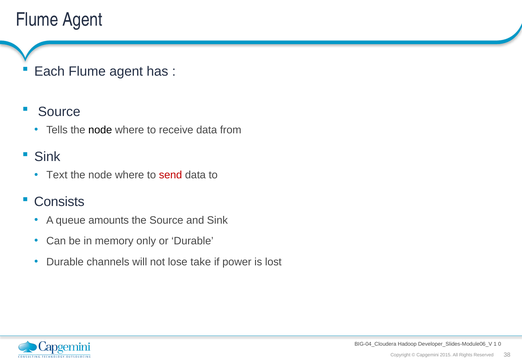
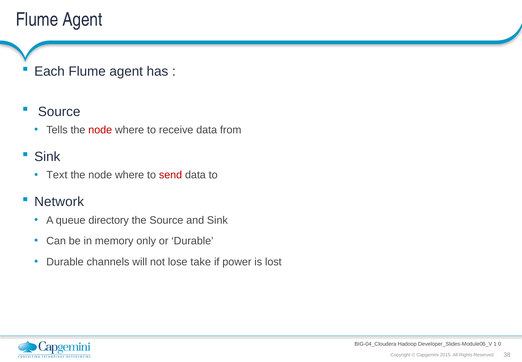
node at (100, 130) colour: black -> red
Consists: Consists -> Network
amounts: amounts -> directory
